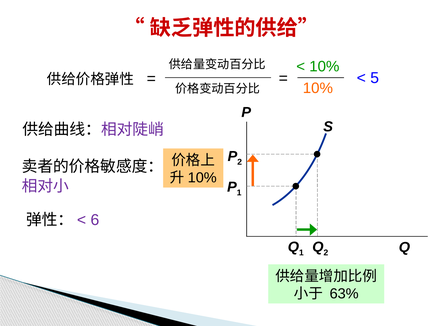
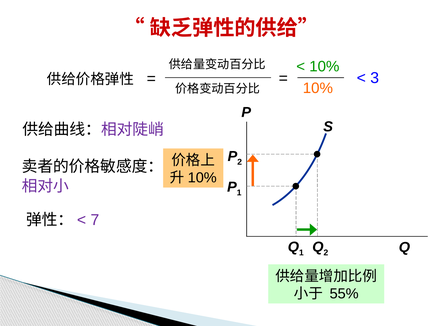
5: 5 -> 3
6: 6 -> 7
63%: 63% -> 55%
